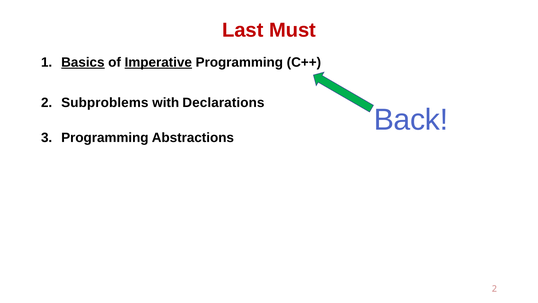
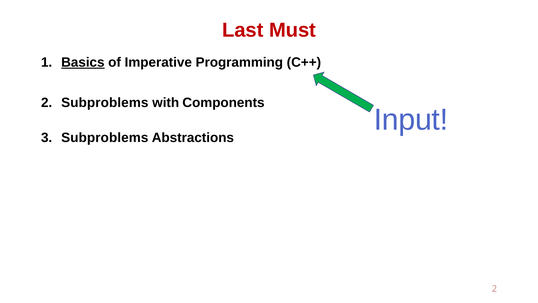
Imperative underline: present -> none
Declarations: Declarations -> Components
Back: Back -> Input
Programming at (105, 138): Programming -> Subproblems
